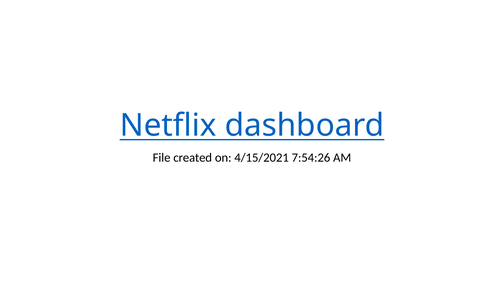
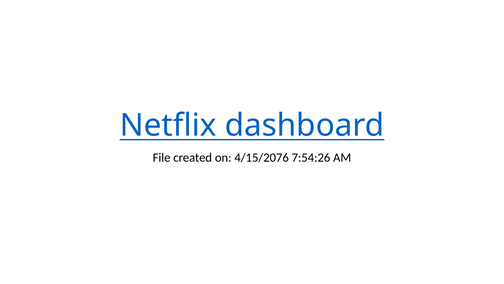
4/15/2021: 4/15/2021 -> 4/15/2076
